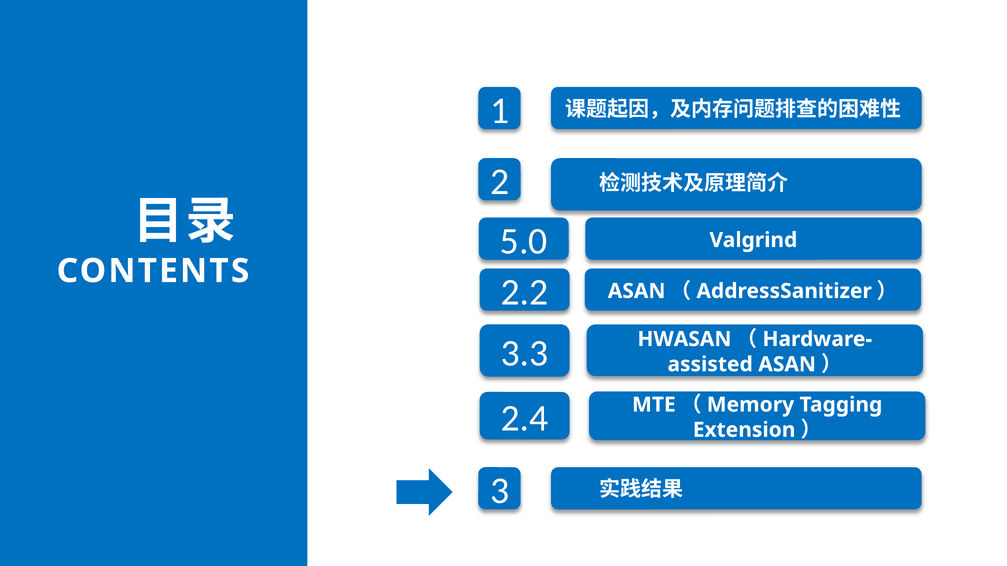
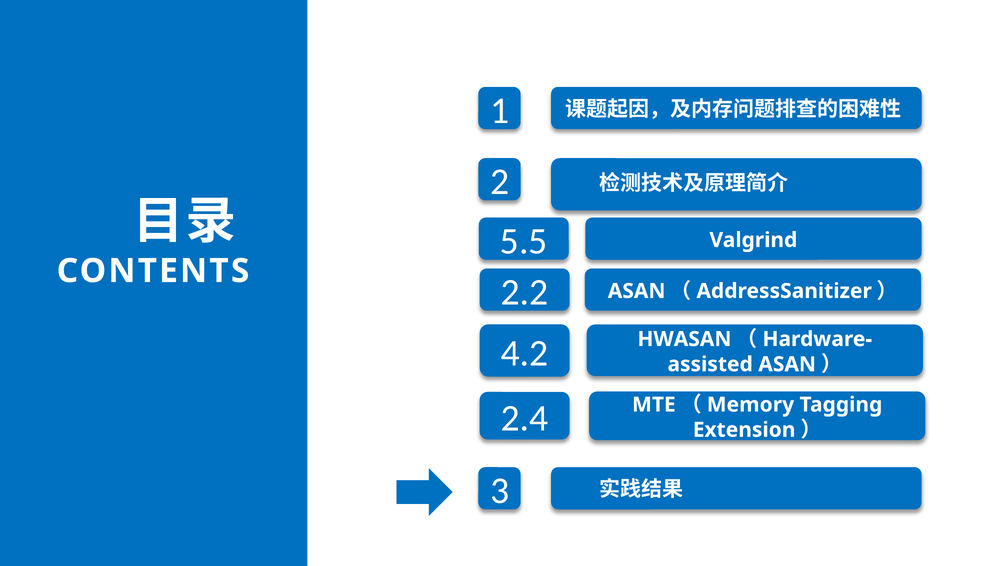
5.0: 5.0 -> 5.5
3.3: 3.3 -> 4.2
